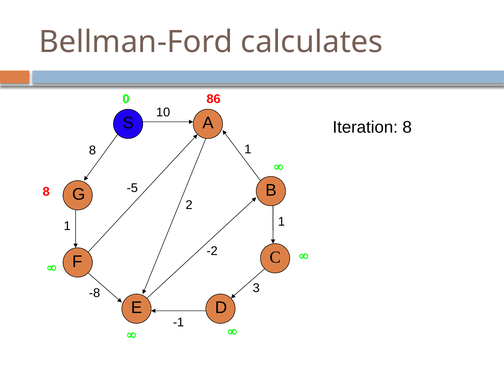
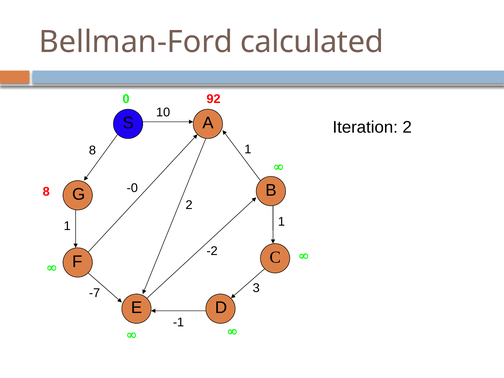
calculates: calculates -> calculated
86: 86 -> 92
Iteration 8: 8 -> 2
-5: -5 -> -0
-8: -8 -> -7
